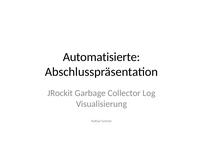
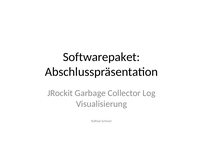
Automatisierte: Automatisierte -> Softwarepaket
